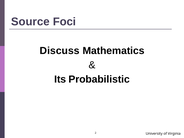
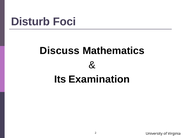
Source: Source -> Disturb
Probabilistic: Probabilistic -> Examination
